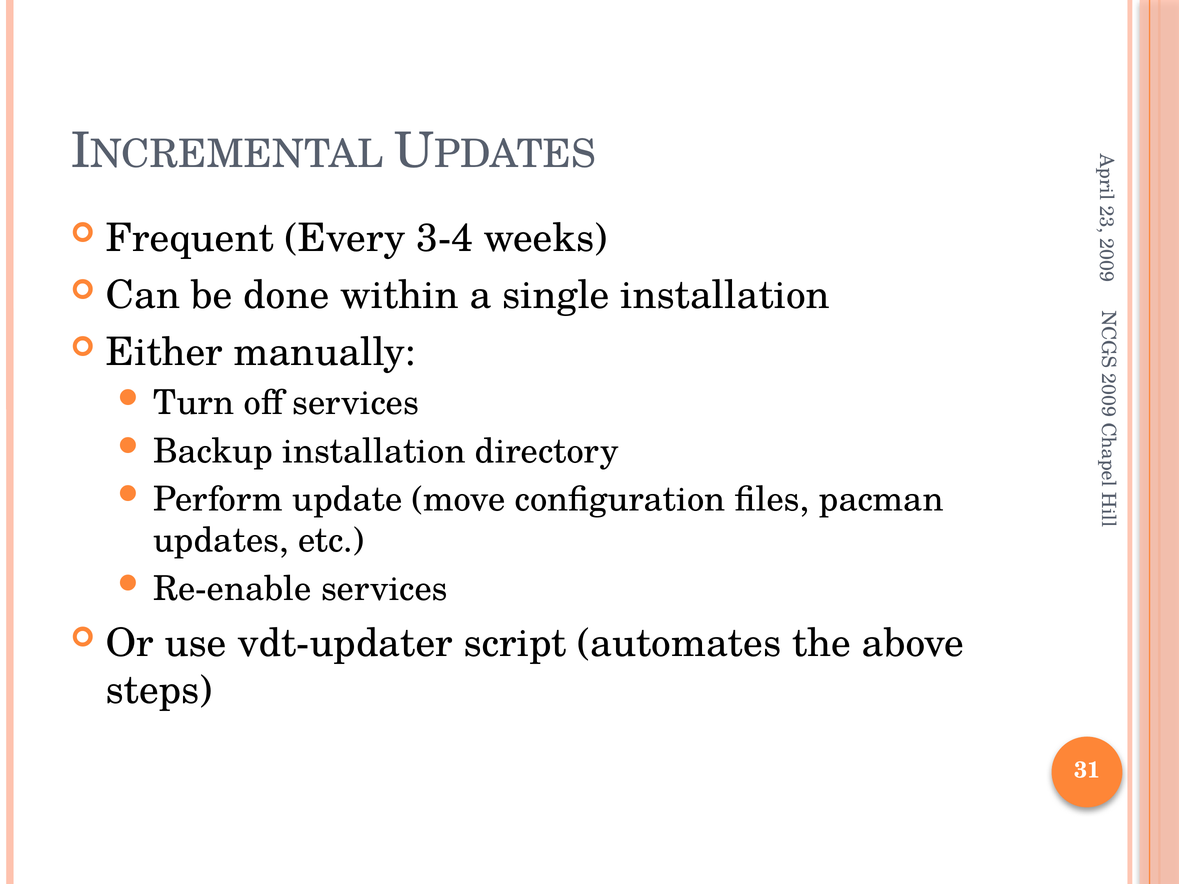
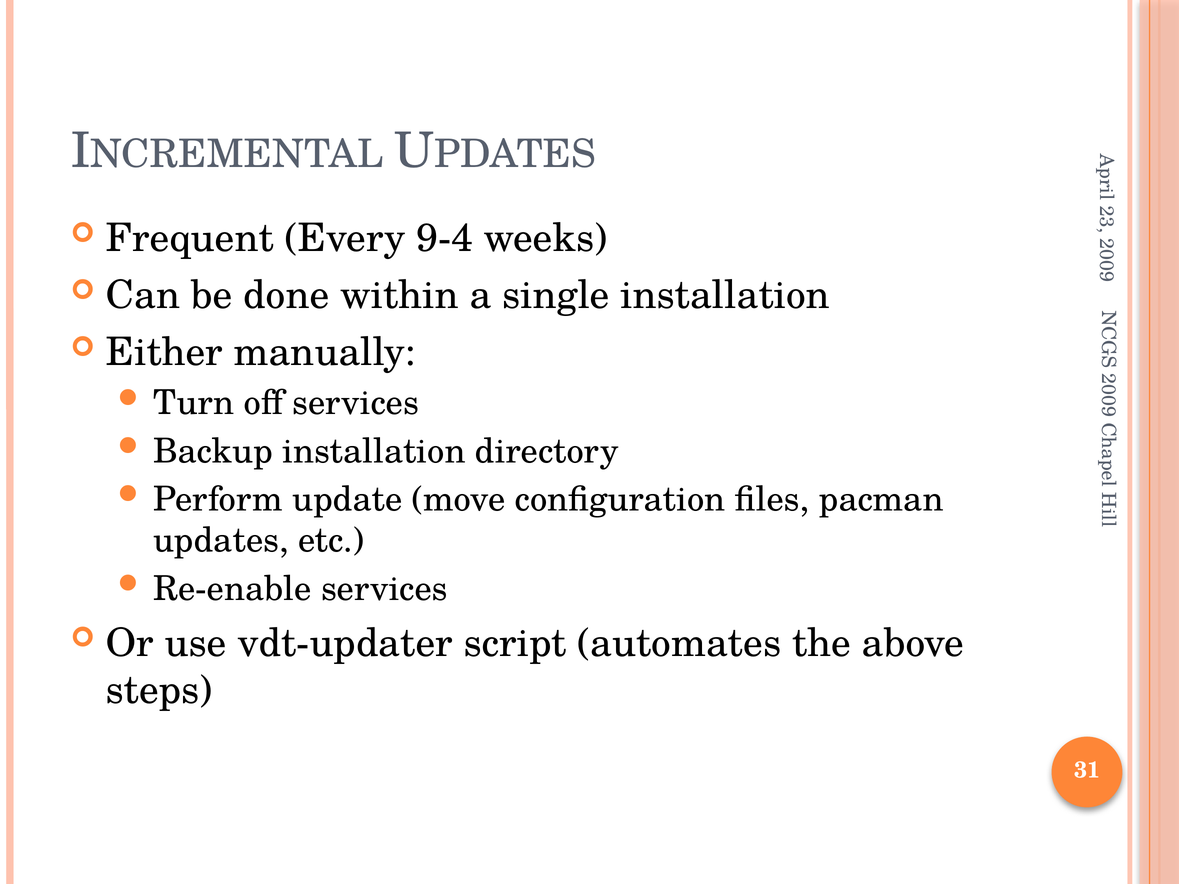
3-4: 3-4 -> 9-4
